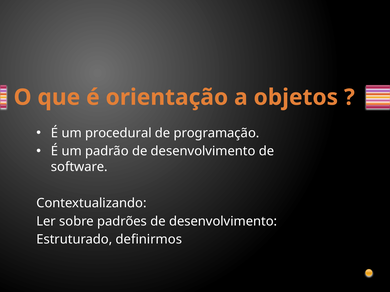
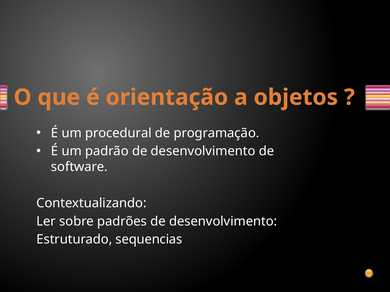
definirmos: definirmos -> sequencias
